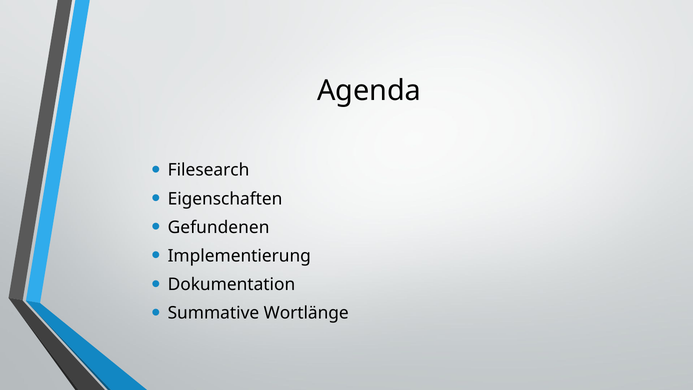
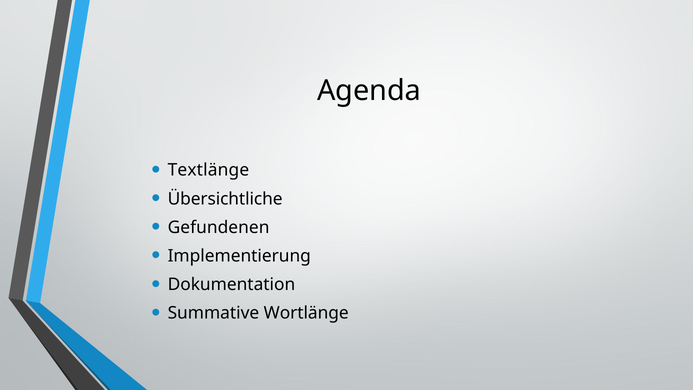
Filesearch: Filesearch -> Textlänge
Eigenschaften: Eigenschaften -> Übersichtliche
